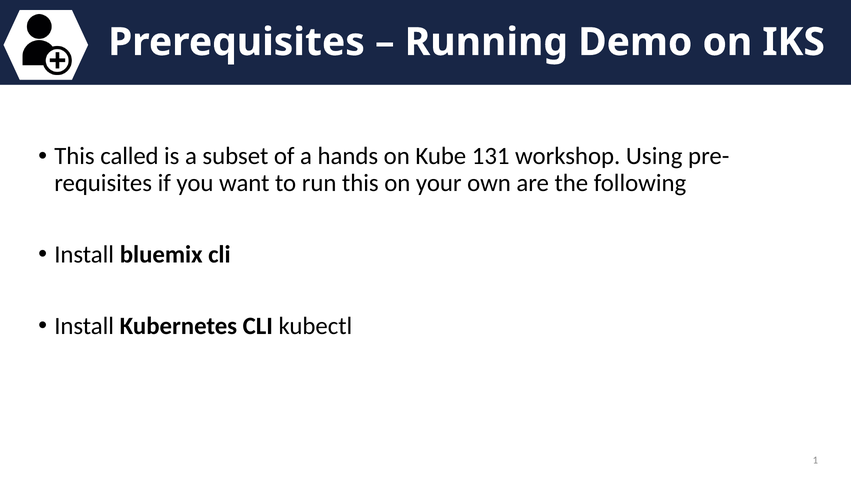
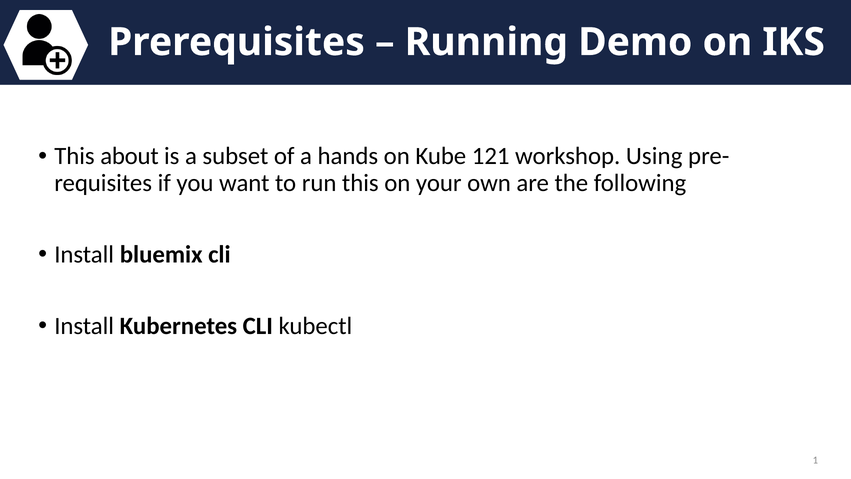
called: called -> about
131: 131 -> 121
